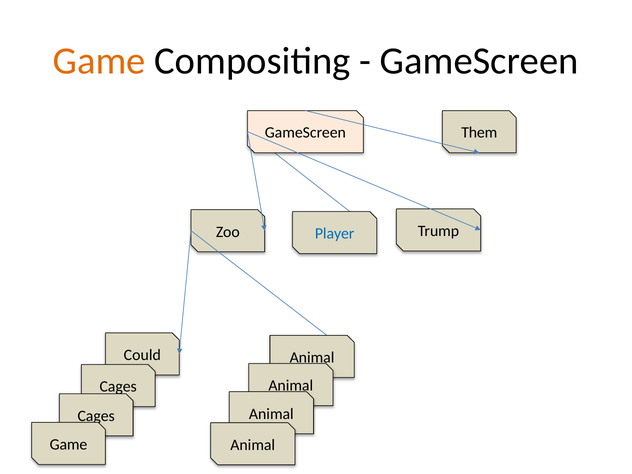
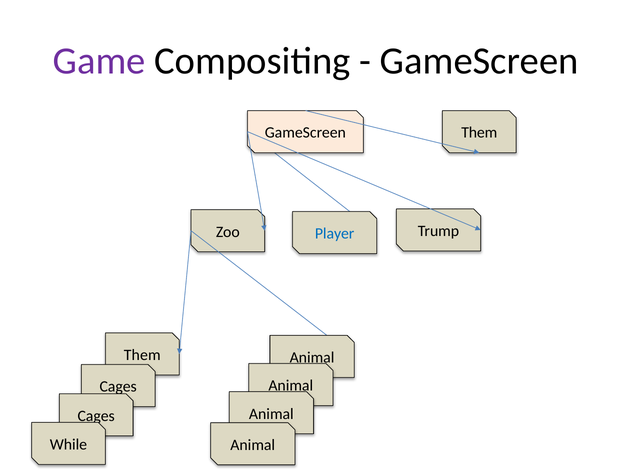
Game at (99, 61) colour: orange -> purple
Could at (142, 355): Could -> Them
Game at (68, 445): Game -> While
